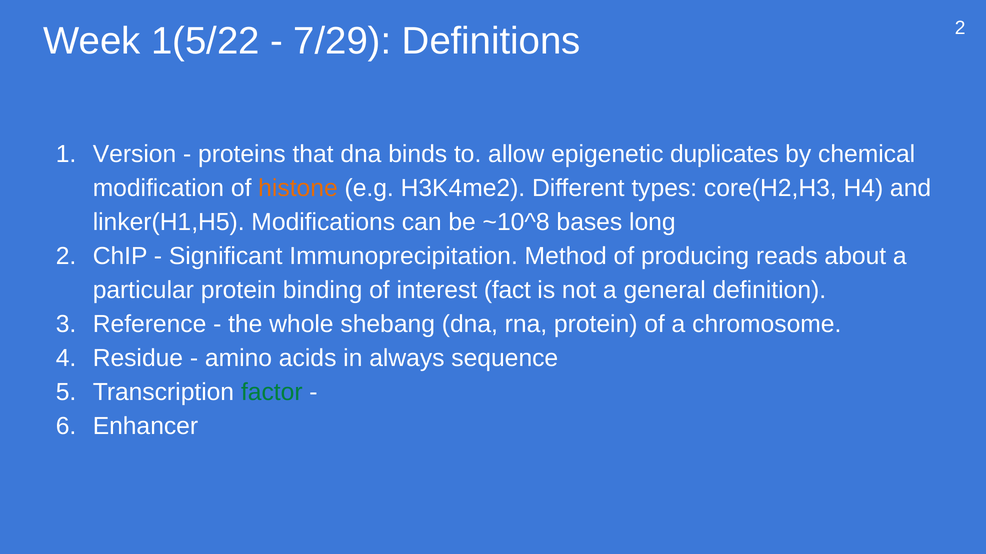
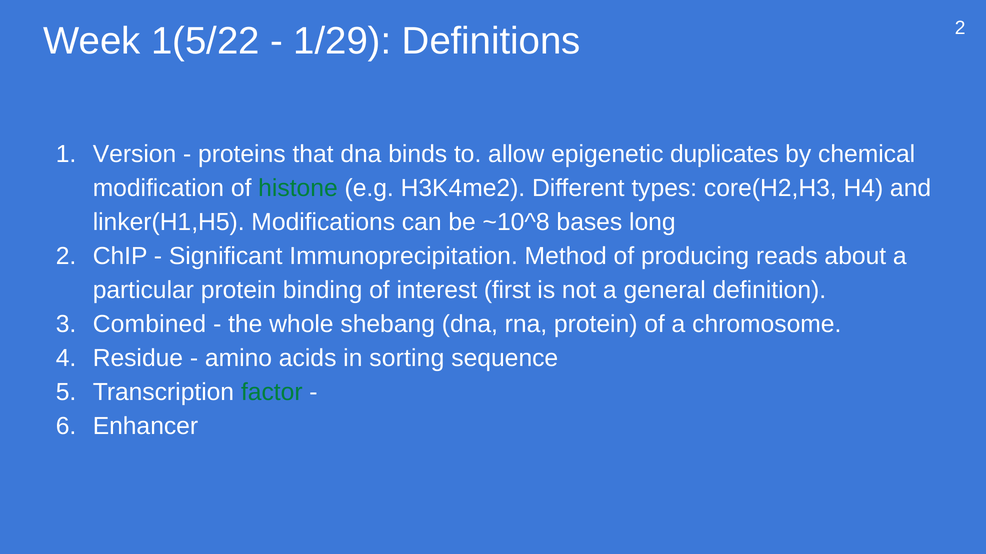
7/29: 7/29 -> 1/29
histone colour: orange -> green
fact: fact -> first
Reference: Reference -> Combined
always: always -> sorting
